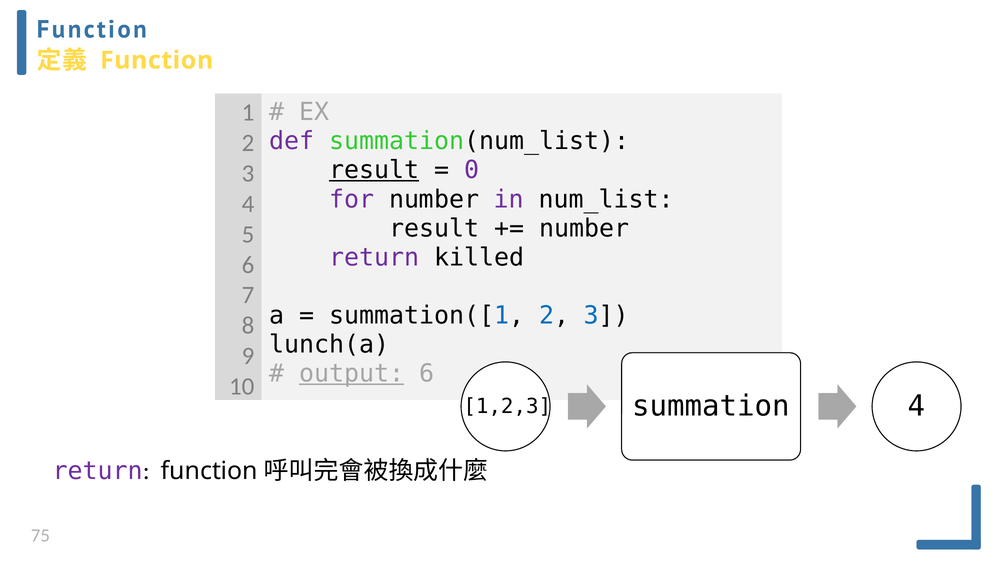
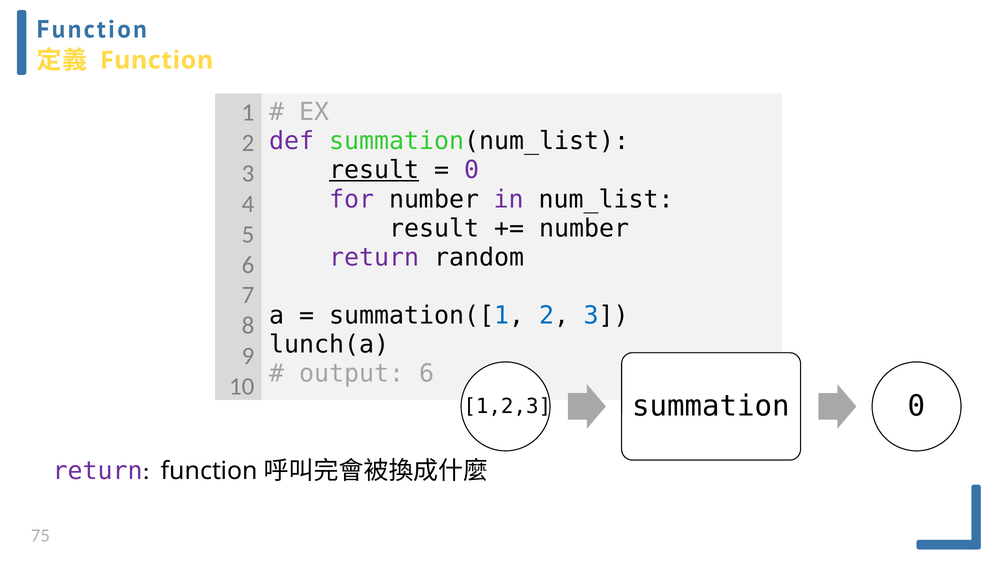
killed: killed -> random
output underline: present -> none
summation 4: 4 -> 0
